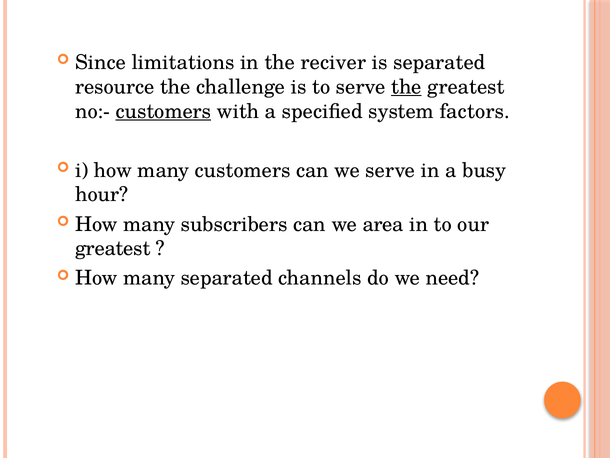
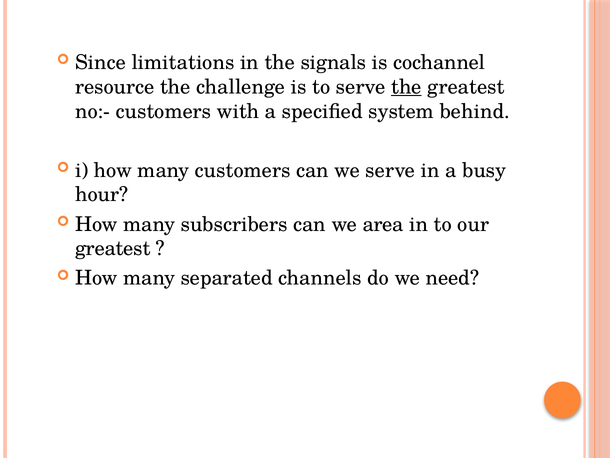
reciver: reciver -> signals
is separated: separated -> cochannel
customers at (164, 111) underline: present -> none
factors: factors -> behind
